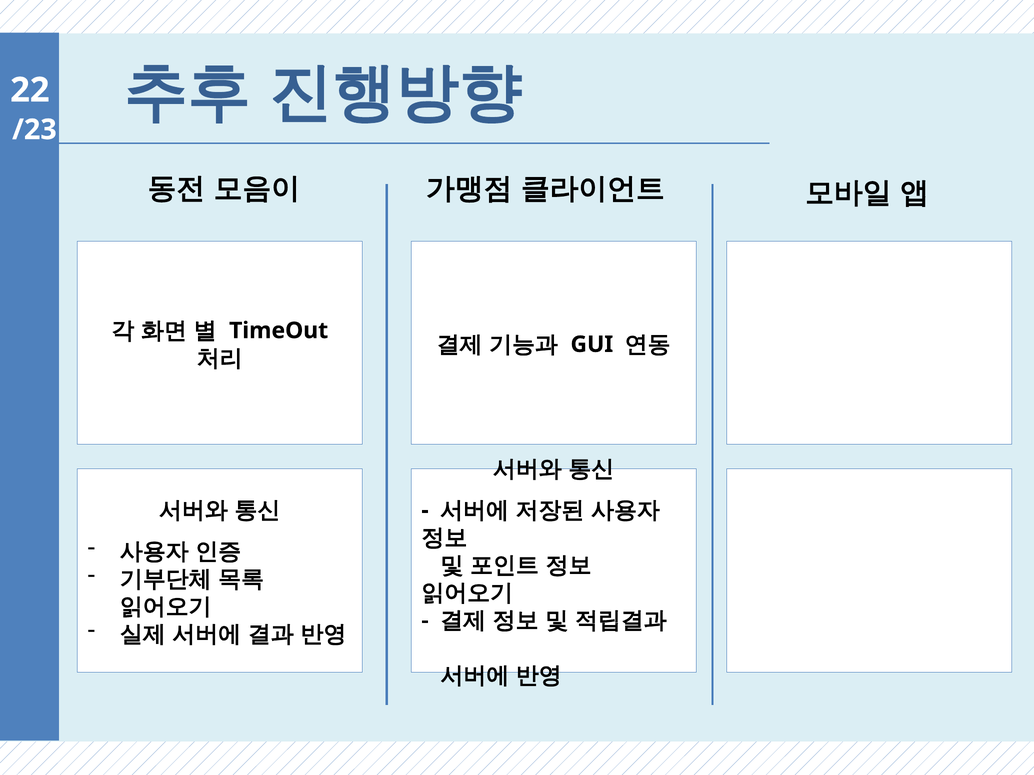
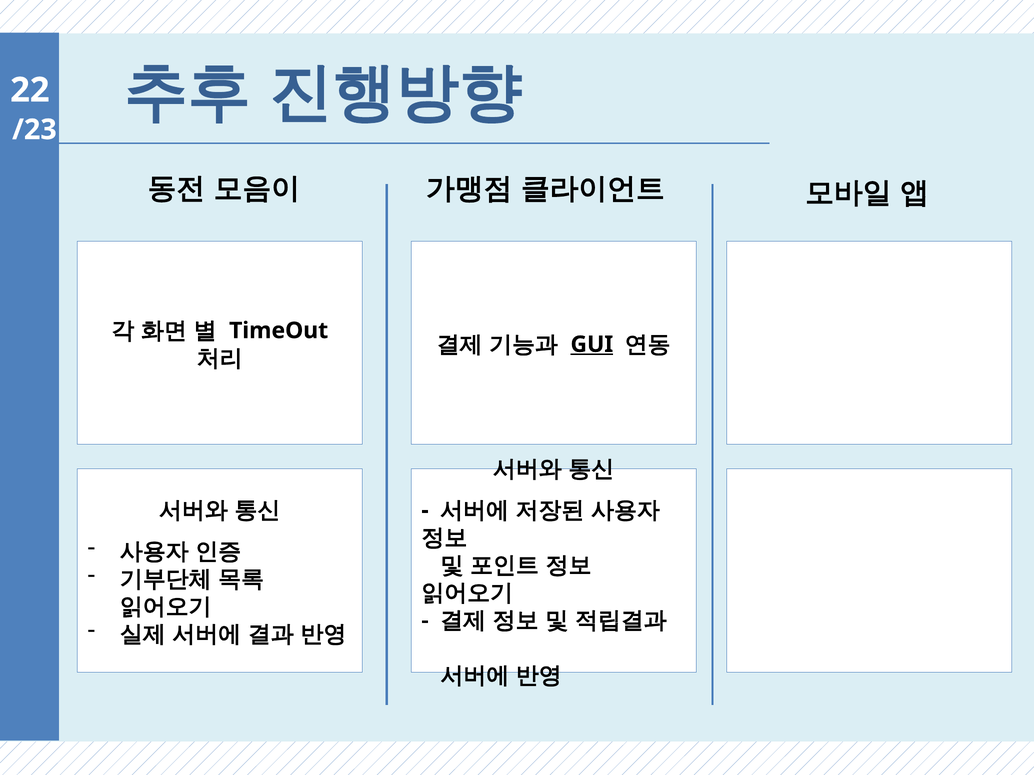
GUI underline: none -> present
